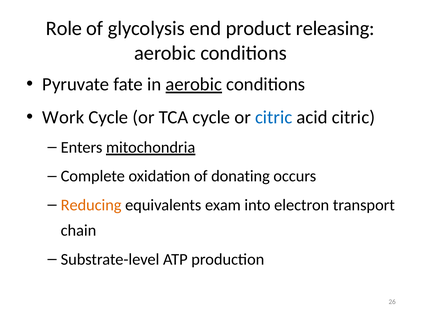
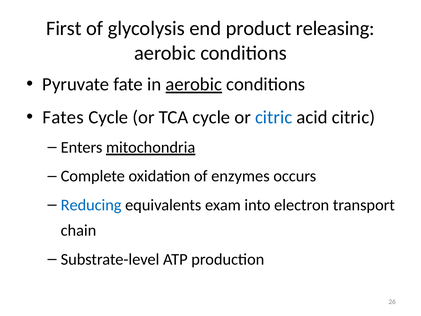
Role: Role -> First
Work: Work -> Fates
donating: donating -> enzymes
Reducing colour: orange -> blue
